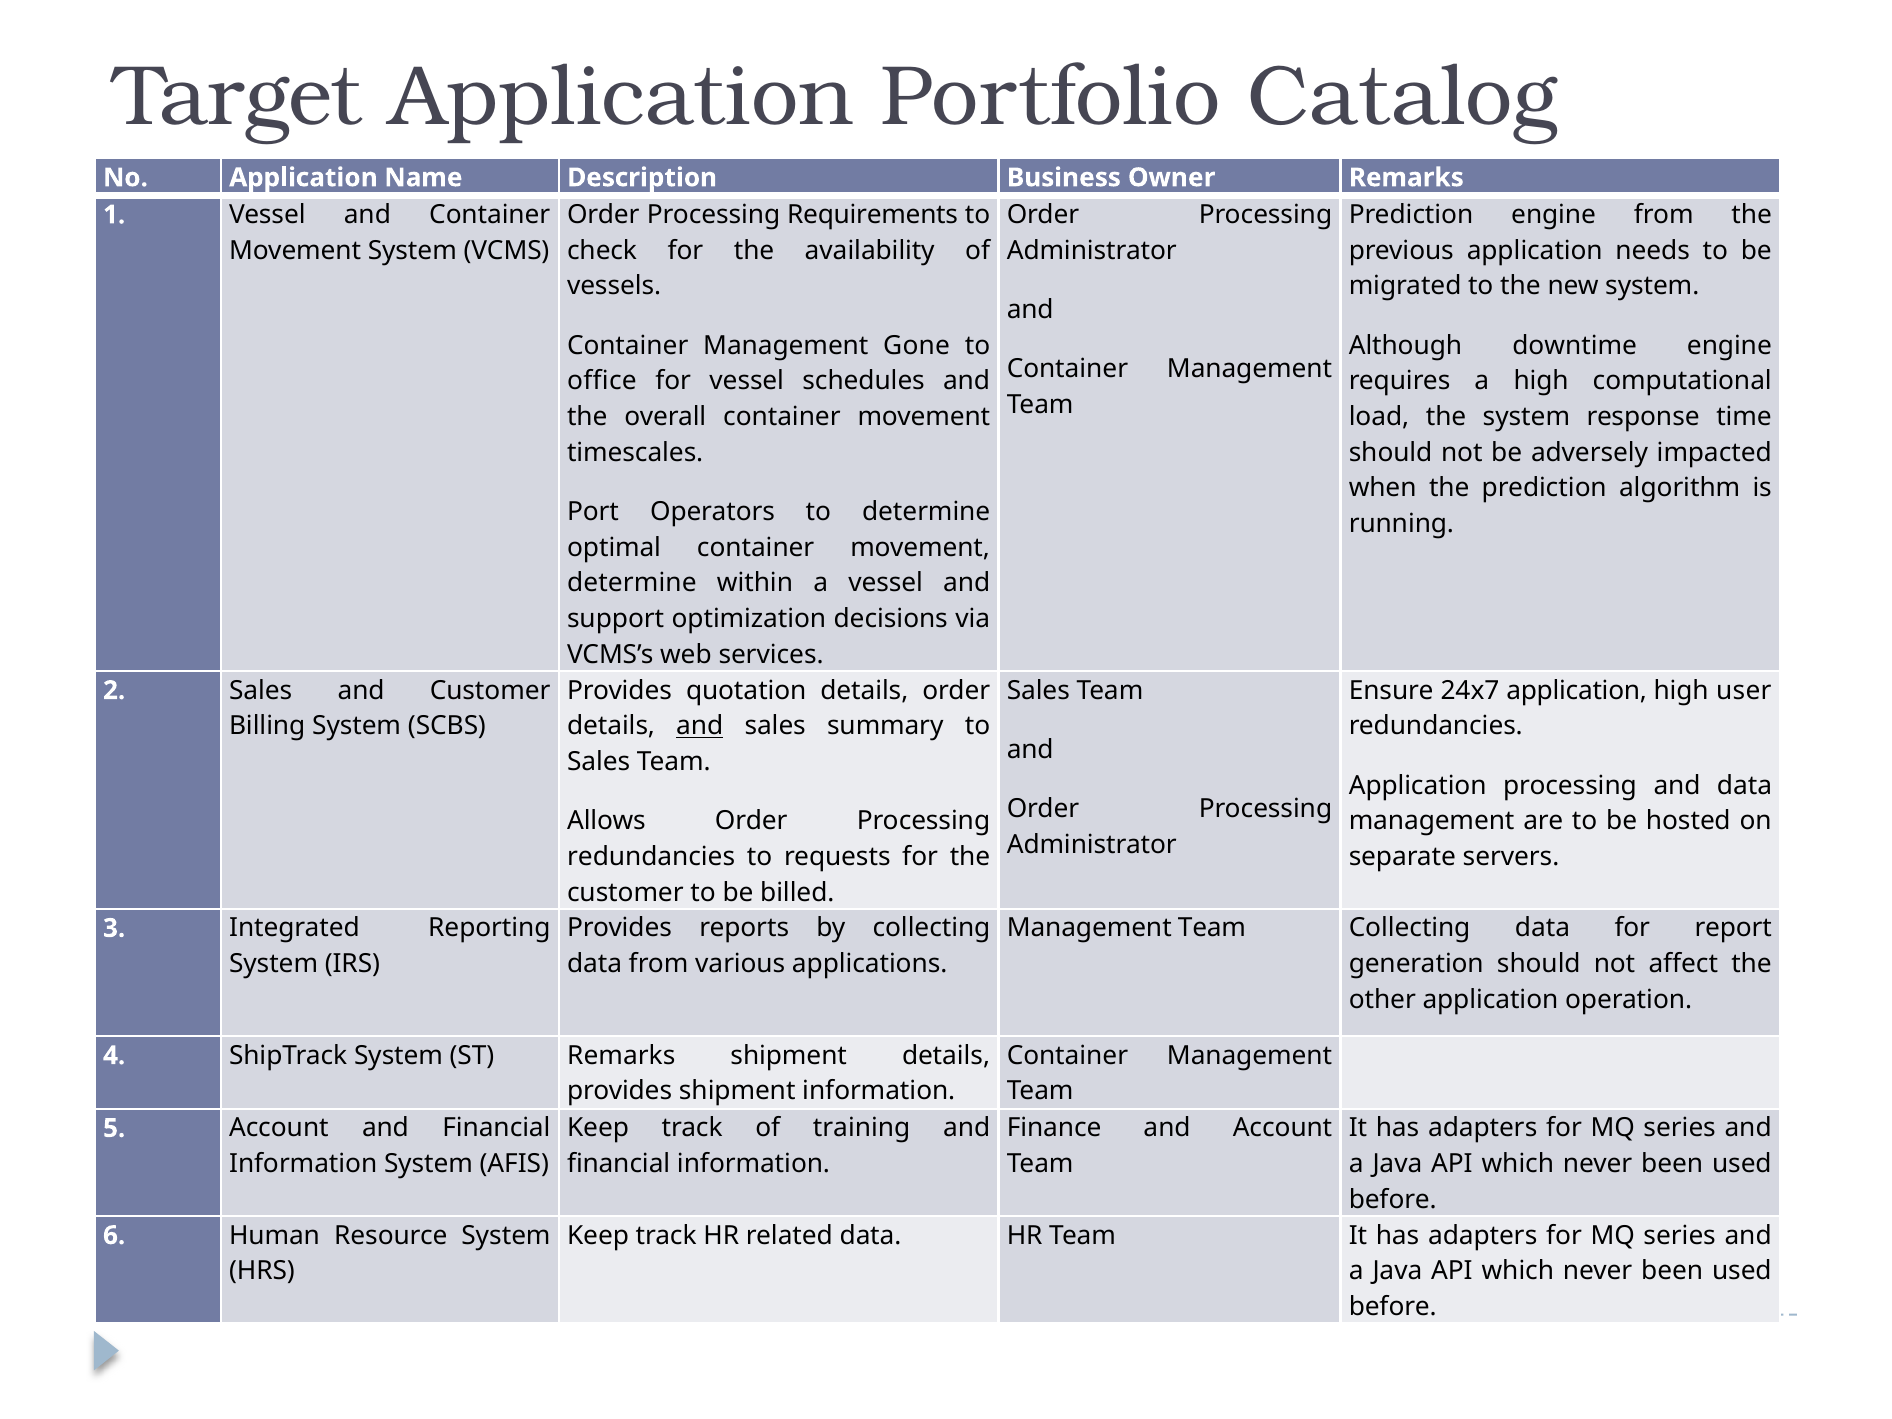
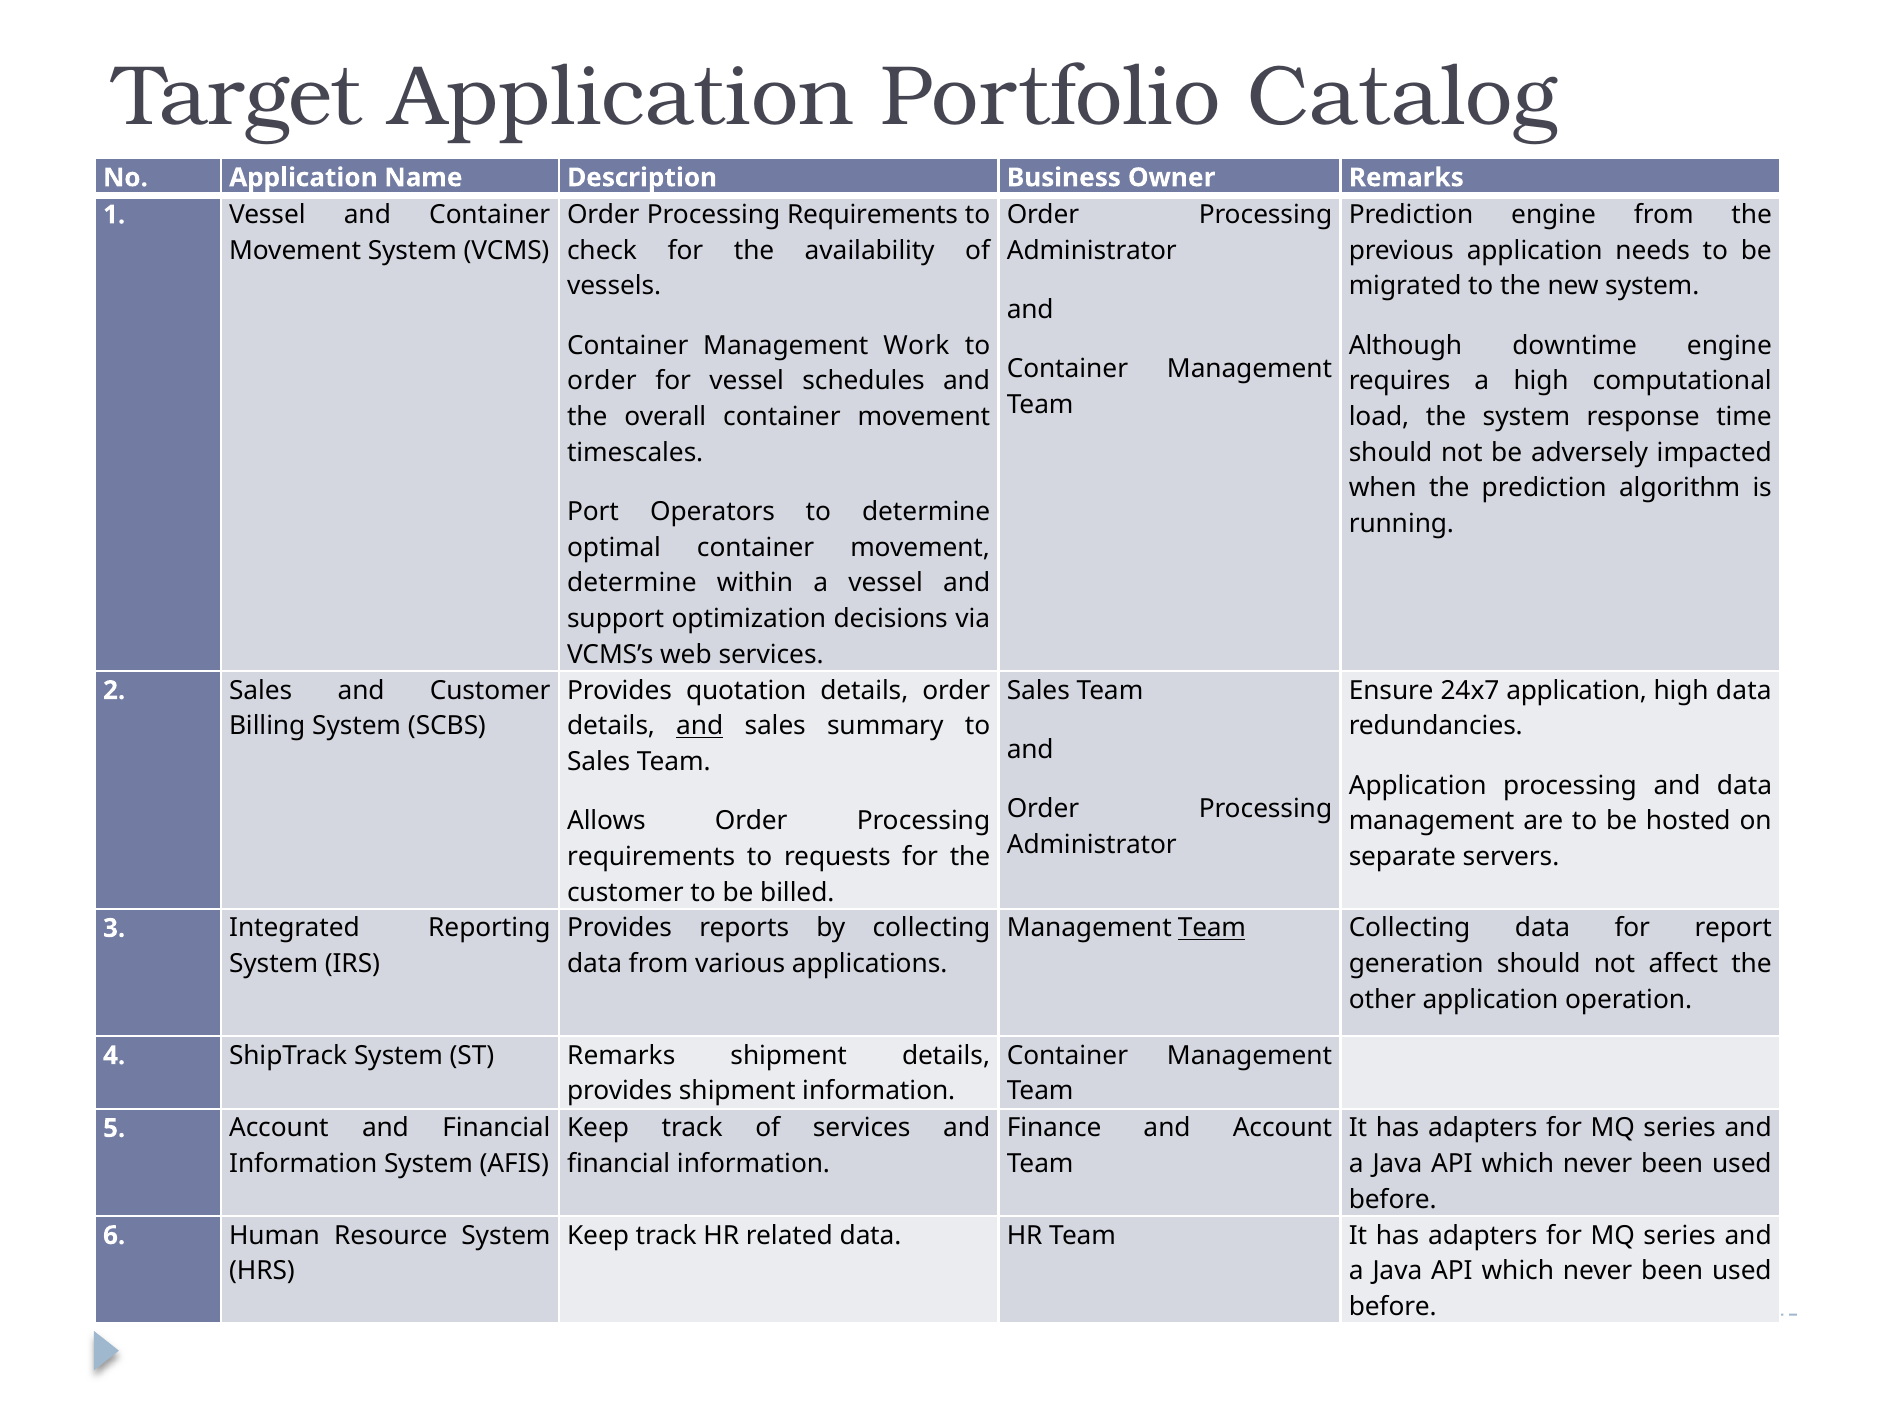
Gone: Gone -> Work
office at (602, 381): office -> order
high user: user -> data
redundancies at (651, 857): redundancies -> requirements
Team at (1212, 928) underline: none -> present
of training: training -> services
